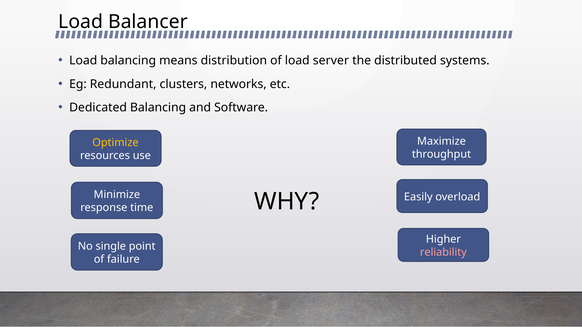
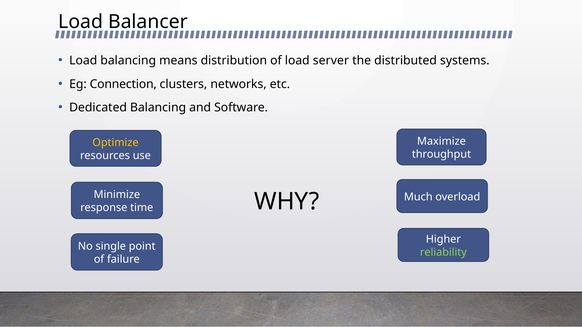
Redundant: Redundant -> Connection
Easily: Easily -> Much
reliability colour: pink -> light green
